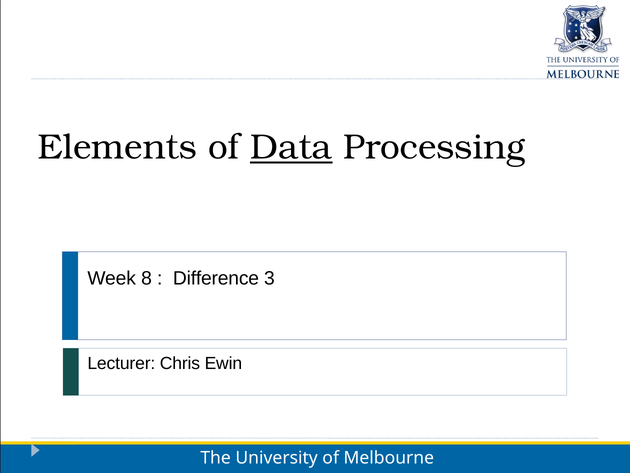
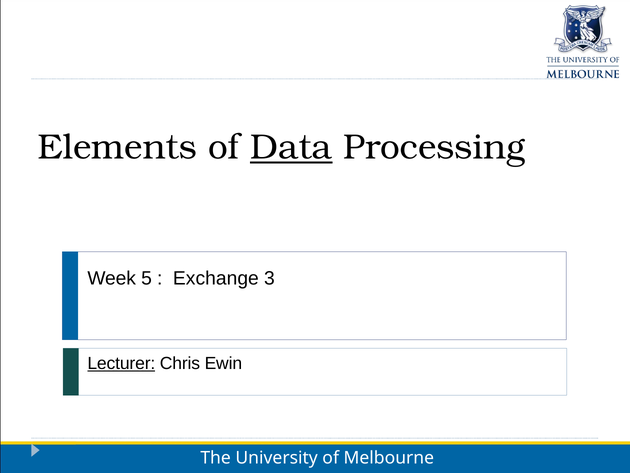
8: 8 -> 5
Difference: Difference -> Exchange
Lecturer underline: none -> present
